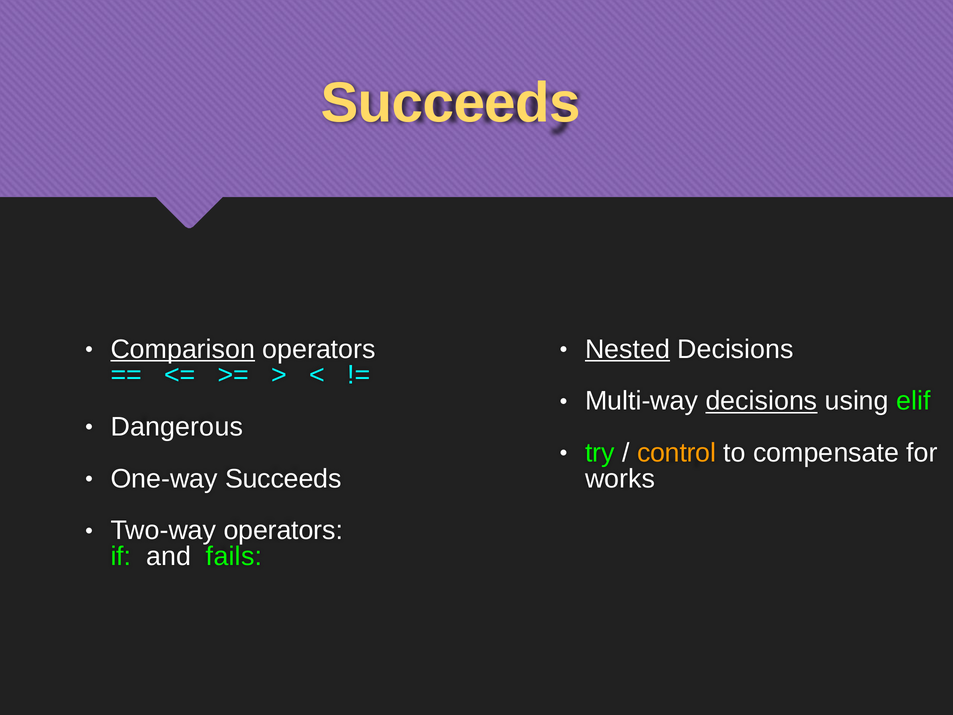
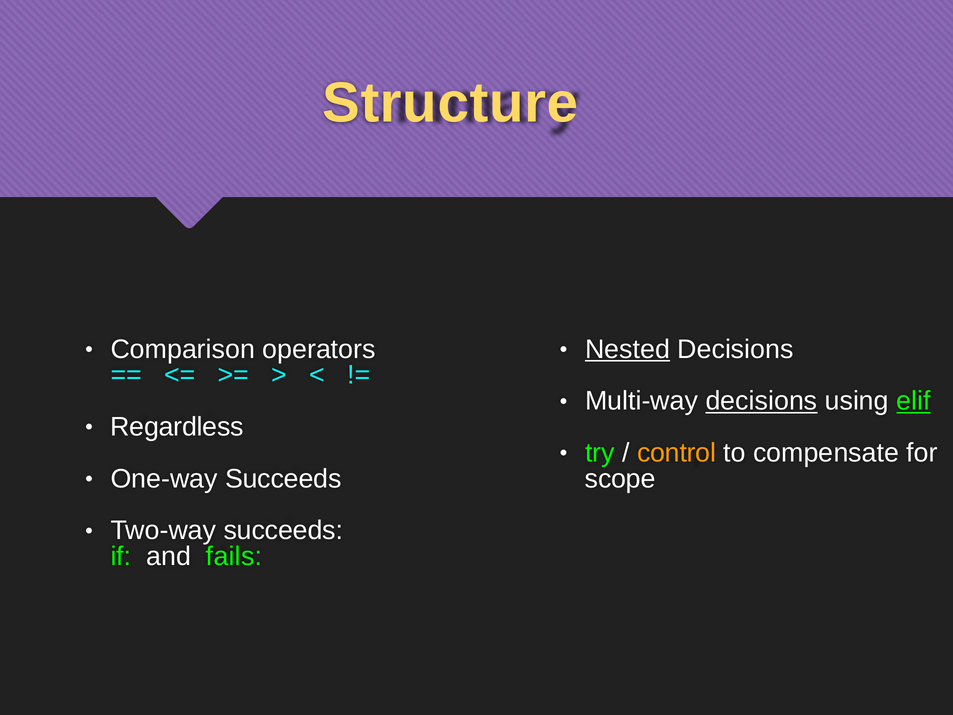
Succeeds at (451, 103): Succeeds -> Structure
Comparison underline: present -> none
elif underline: none -> present
Dangerous: Dangerous -> Regardless
works: works -> scope
Two-way operators: operators -> succeeds
